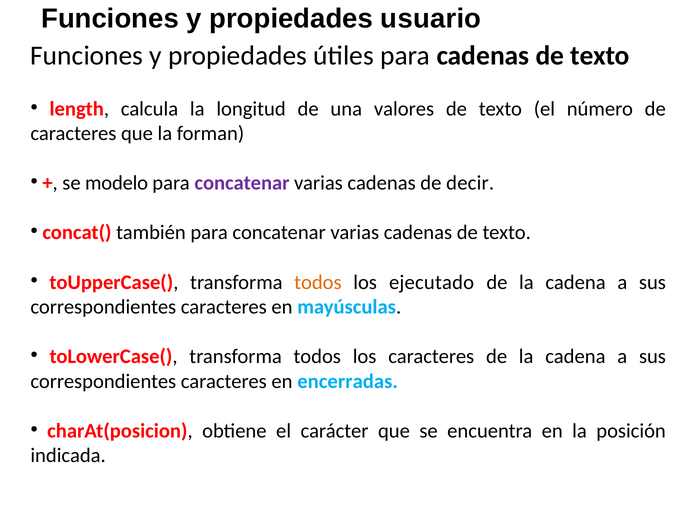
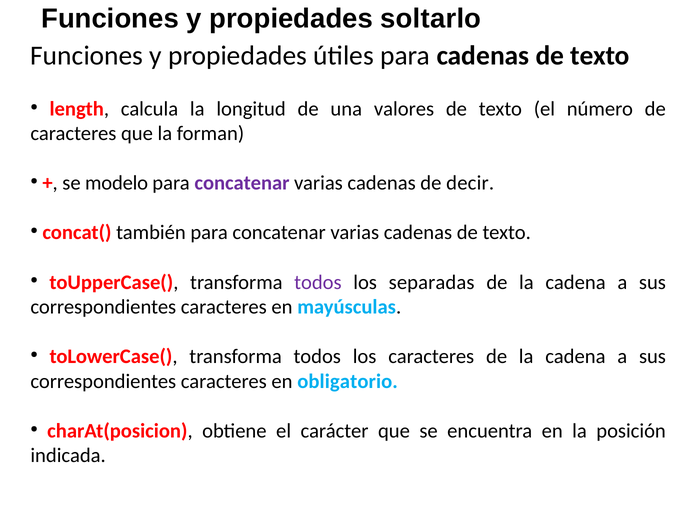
usuario: usuario -> soltarlo
todos at (318, 282) colour: orange -> purple
ejecutado: ejecutado -> separadas
encerradas: encerradas -> obligatorio
